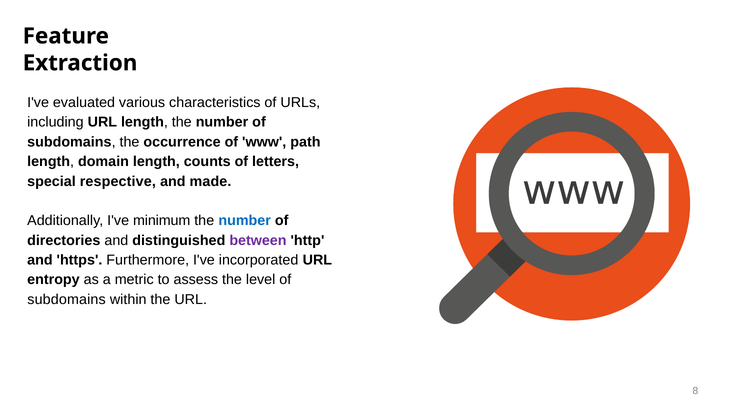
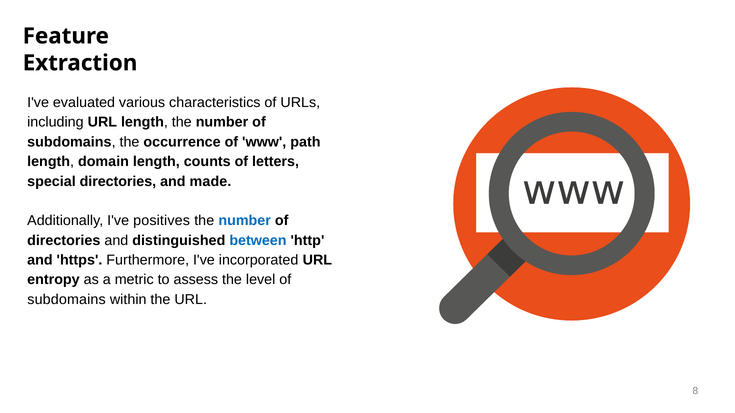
special respective: respective -> directories
minimum: minimum -> positives
between colour: purple -> blue
